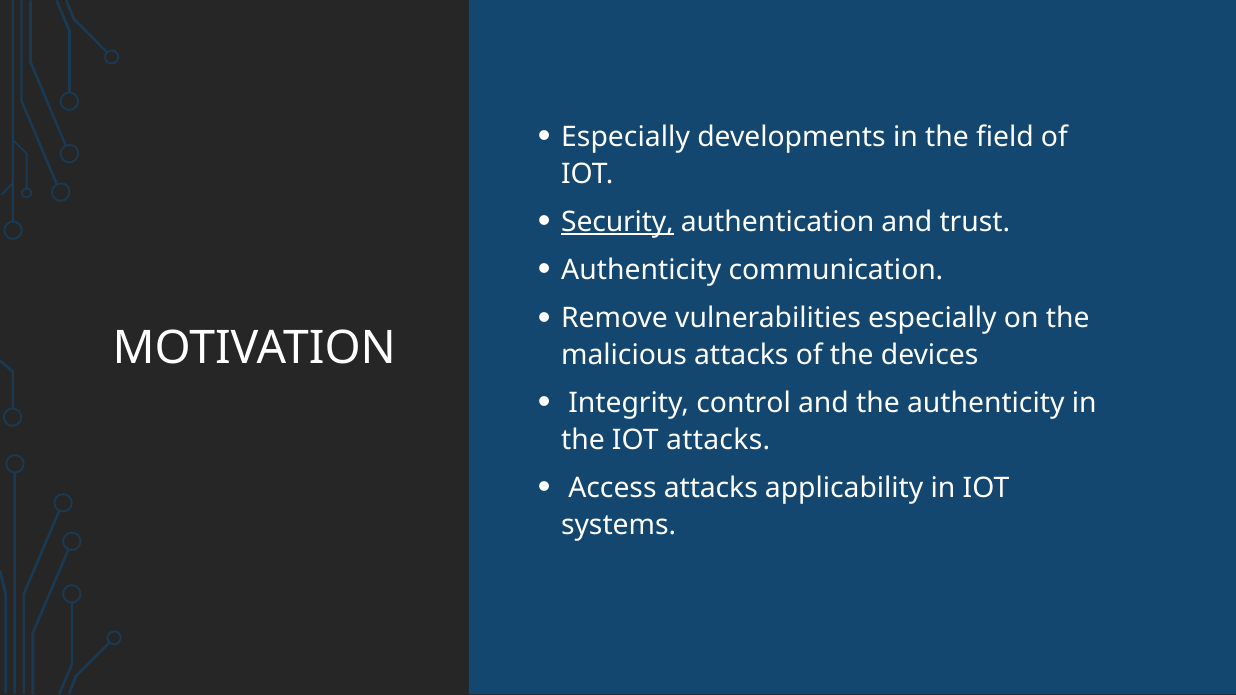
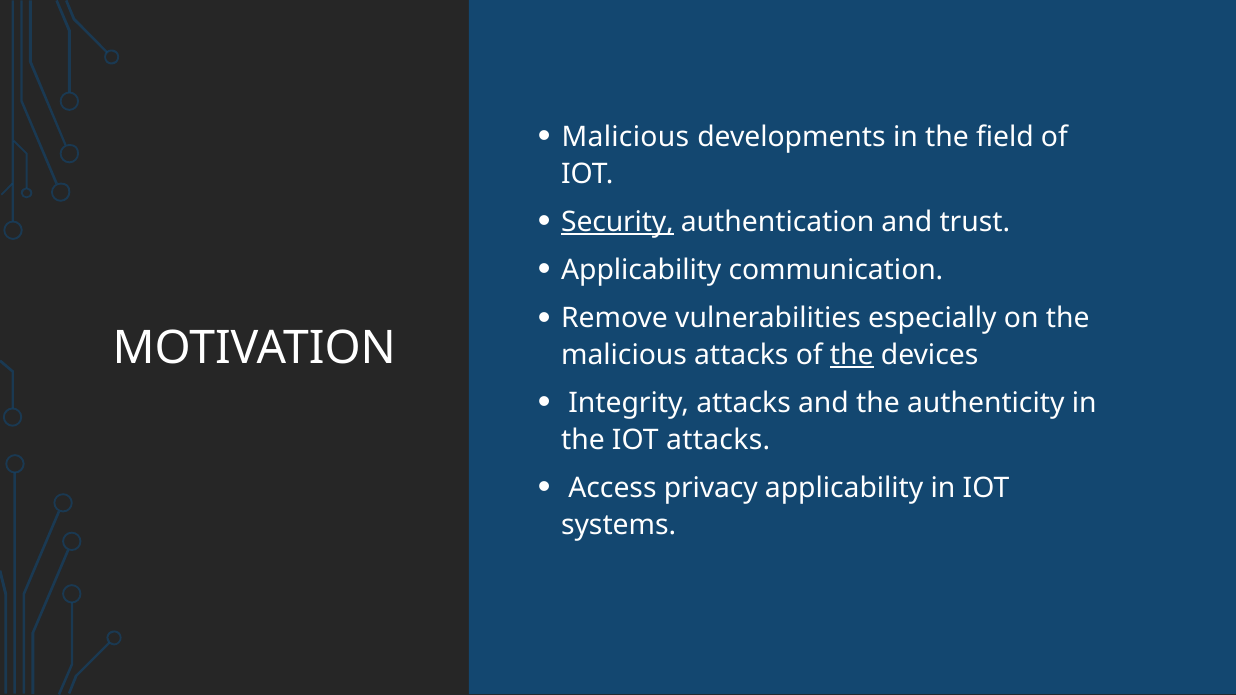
Especially at (626, 137): Especially -> Malicious
Authenticity at (641, 270): Authenticity -> Applicability
the at (852, 355) underline: none -> present
Integrity control: control -> attacks
Access attacks: attacks -> privacy
